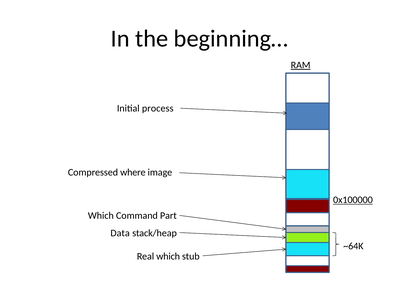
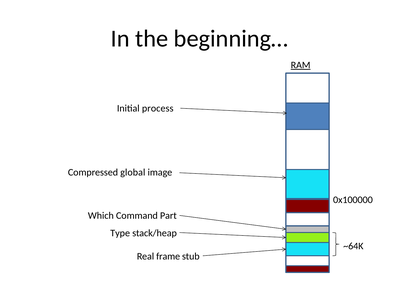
where: where -> global
0x100000 underline: present -> none
Data: Data -> Type
Real which: which -> frame
